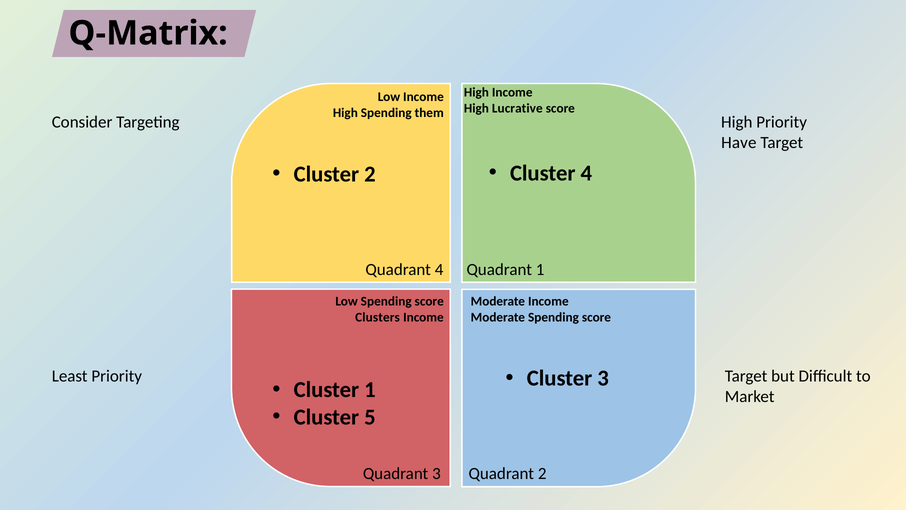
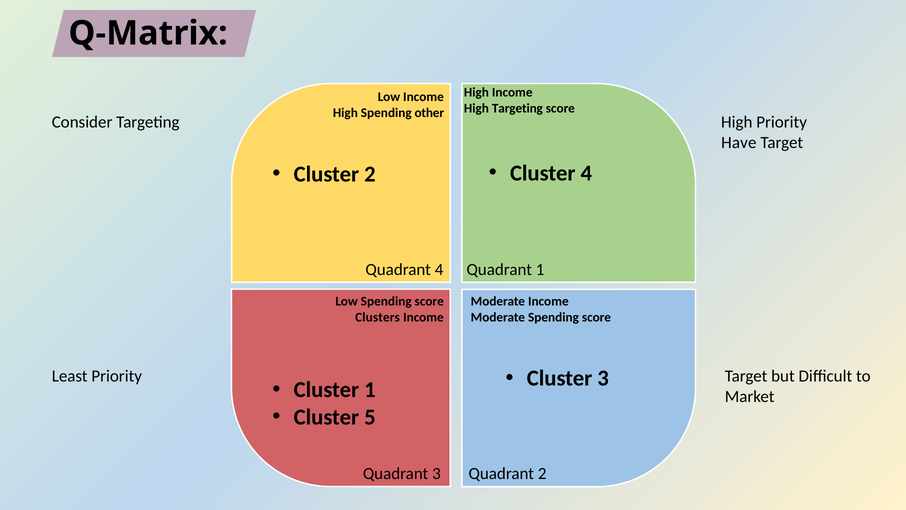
High Lucrative: Lucrative -> Targeting
them: them -> other
